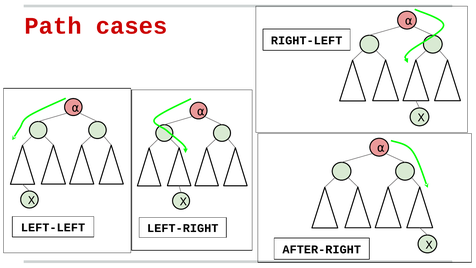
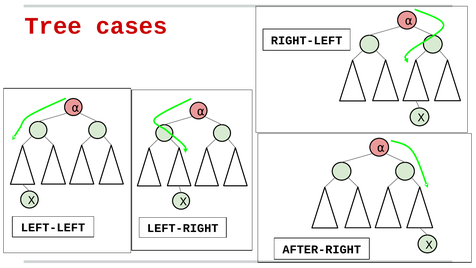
Path: Path -> Tree
